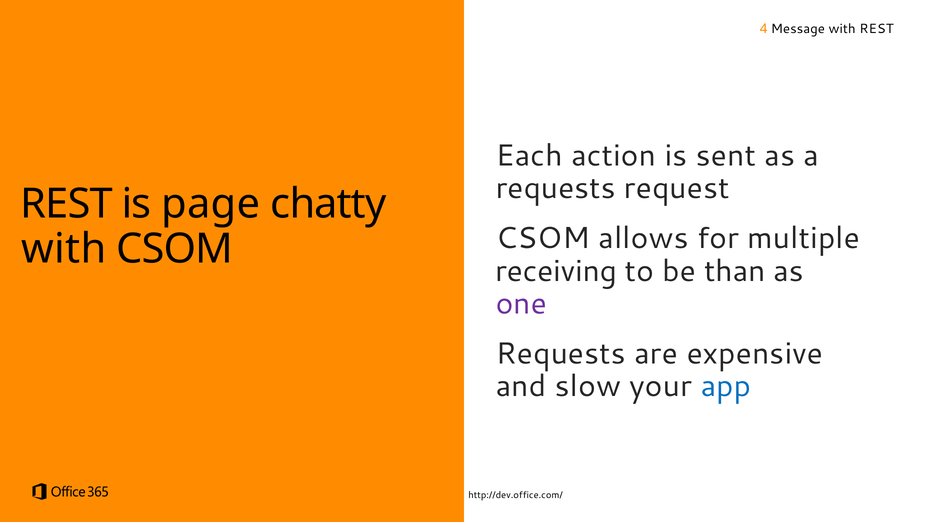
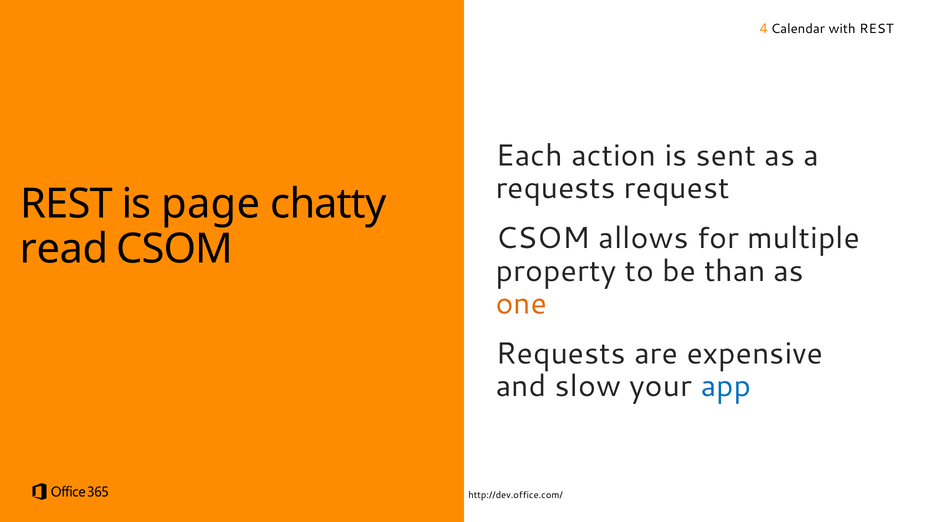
Message: Message -> Calendar
with at (64, 249): with -> read
receiving: receiving -> property
one colour: purple -> orange
